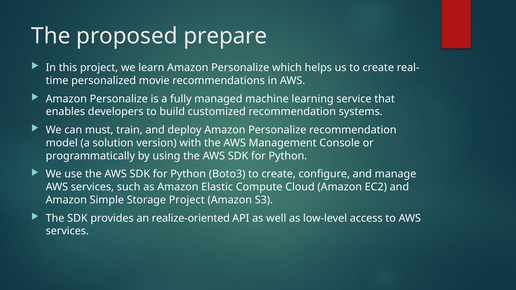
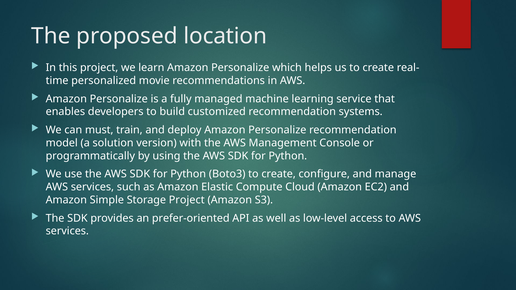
prepare: prepare -> location
realize-oriented: realize-oriented -> prefer-oriented
